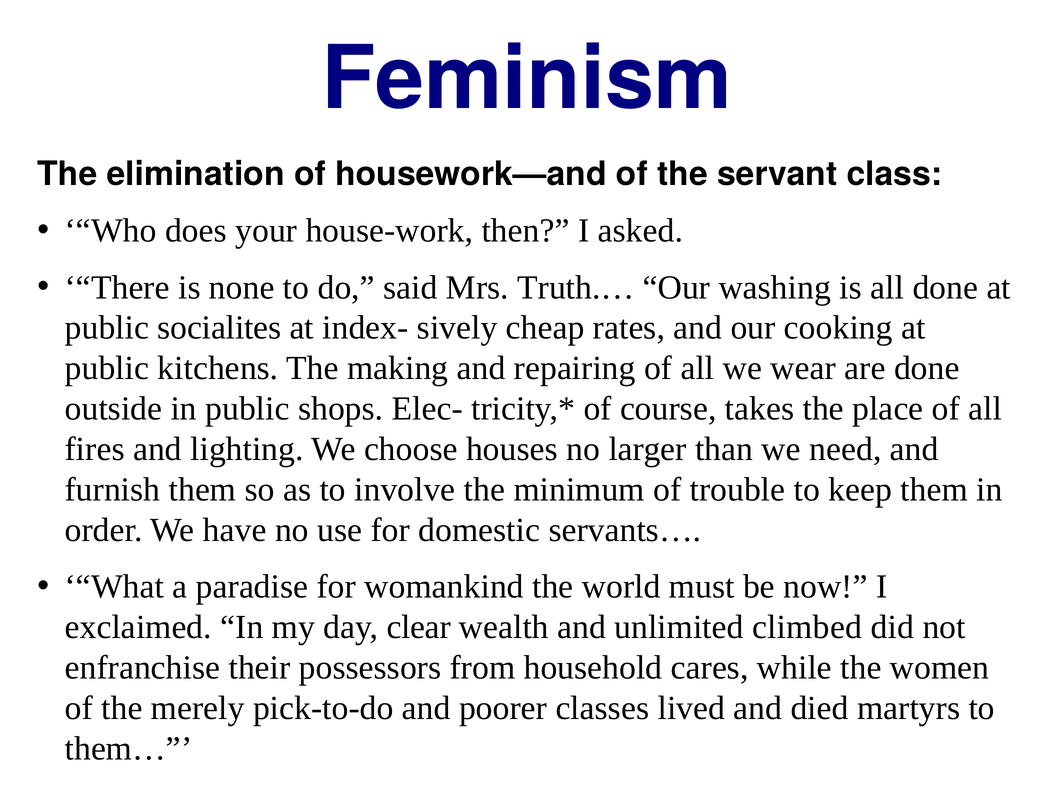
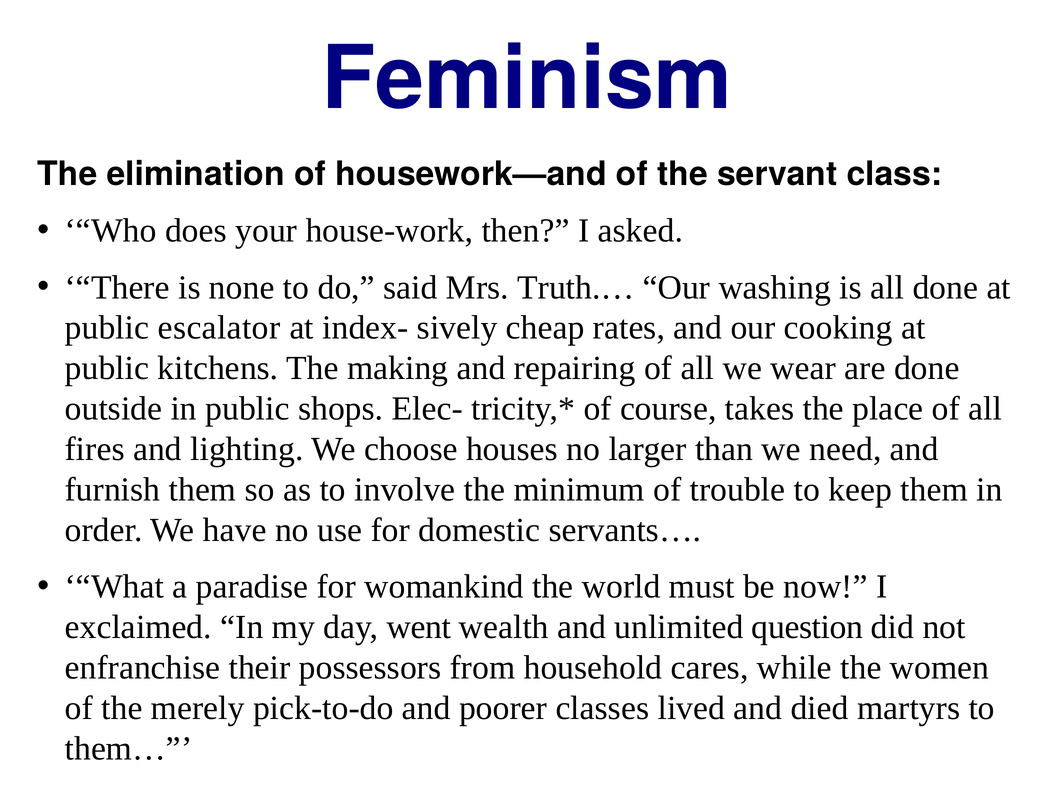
socialites: socialites -> escalator
clear: clear -> went
climbed: climbed -> question
